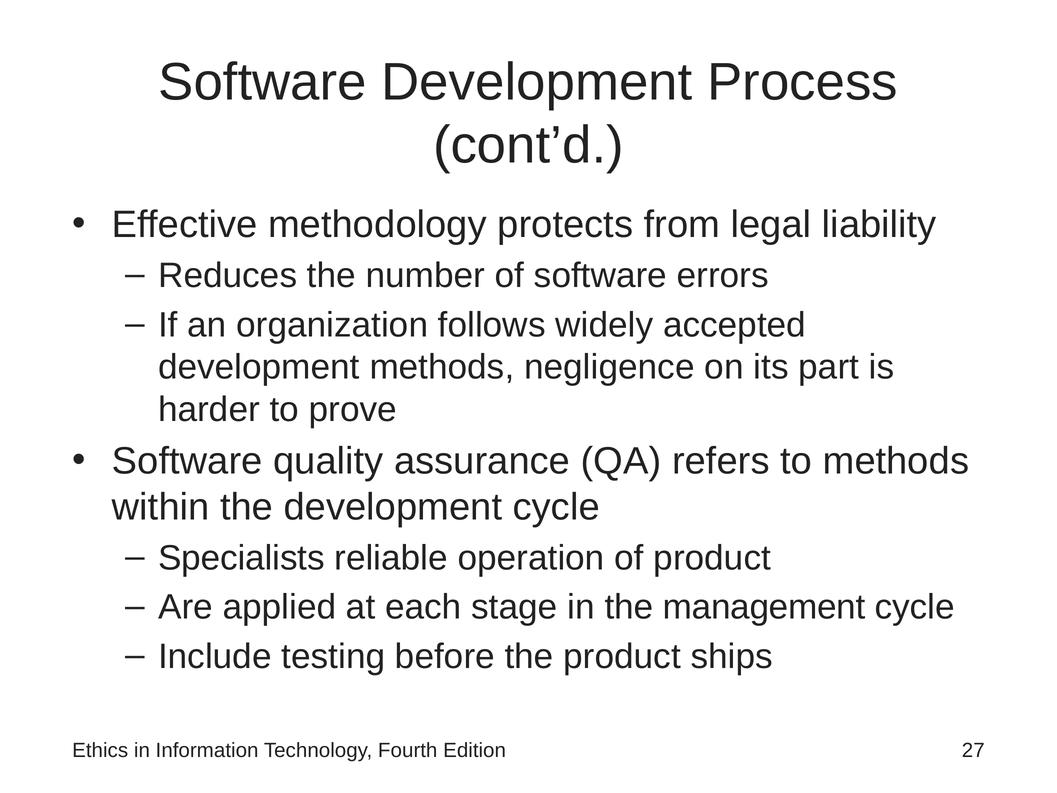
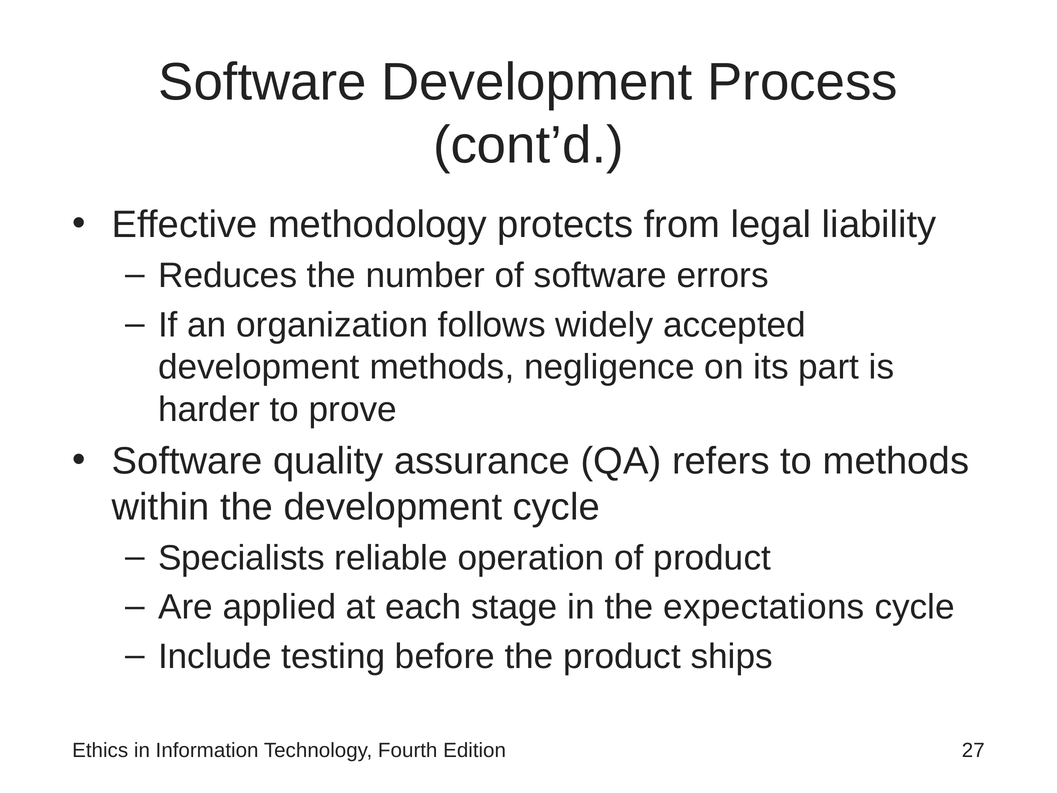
management: management -> expectations
